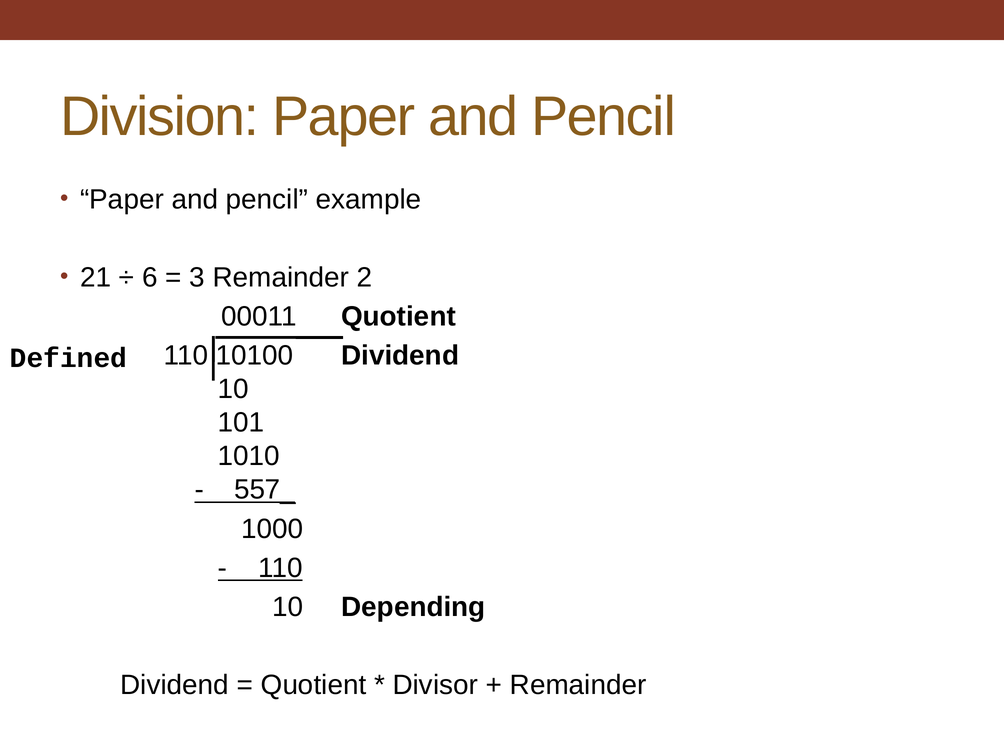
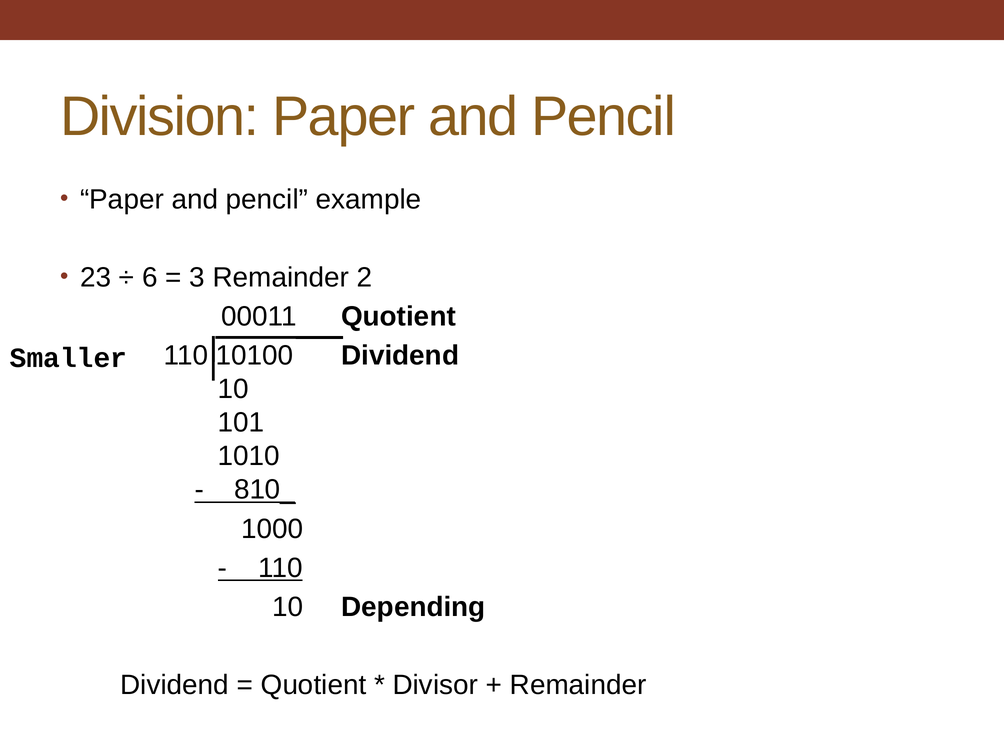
21: 21 -> 23
Defined: Defined -> Smaller
557_: 557_ -> 810_
